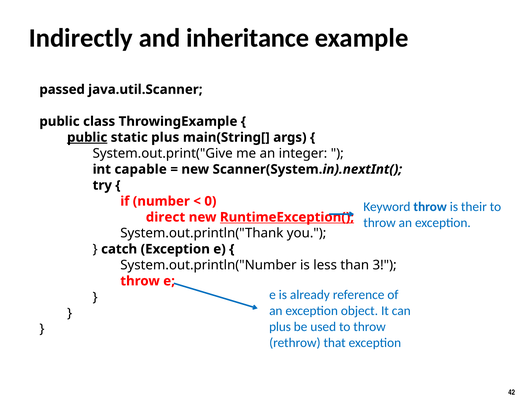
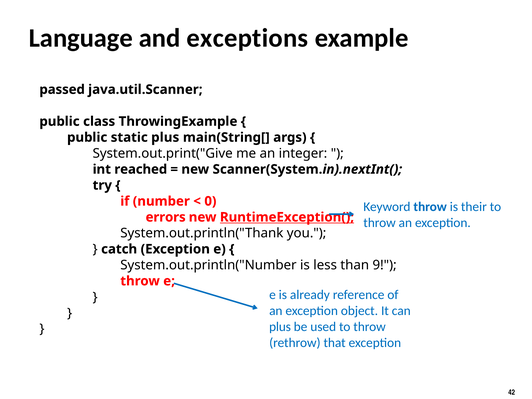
Indirectly: Indirectly -> Language
inheritance: inheritance -> exceptions
public at (87, 137) underline: present -> none
capable: capable -> reached
direct: direct -> errors
3: 3 -> 9
